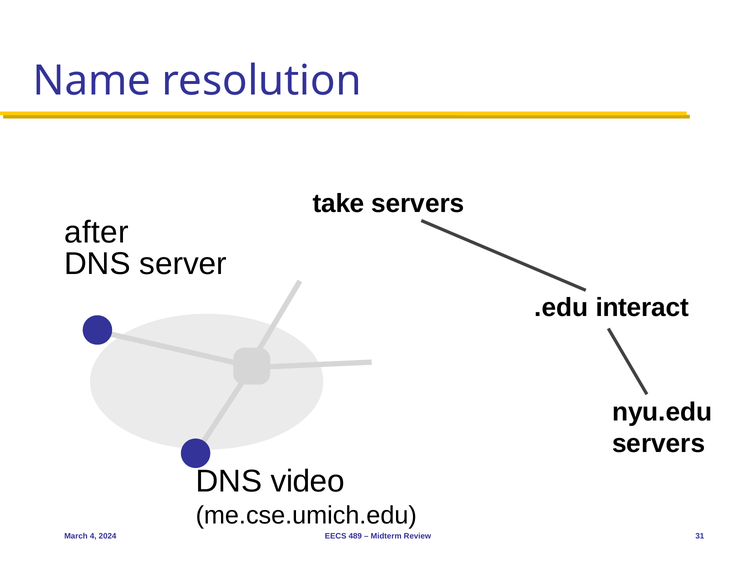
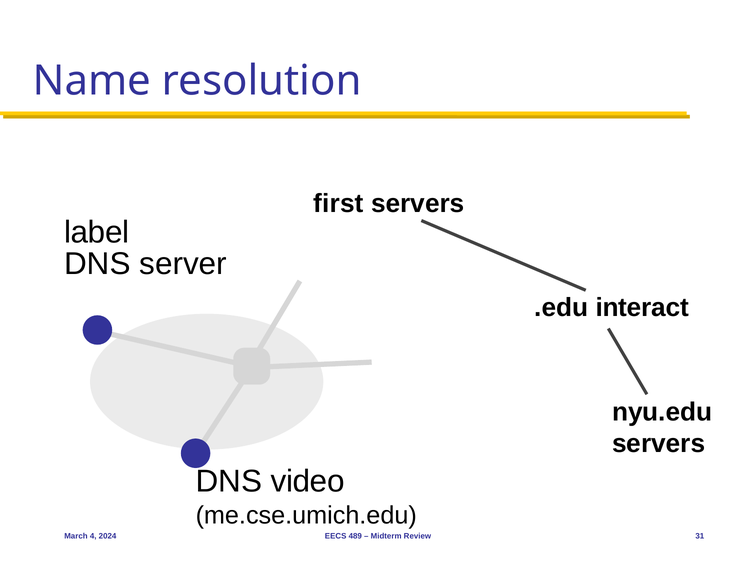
take: take -> first
after: after -> label
